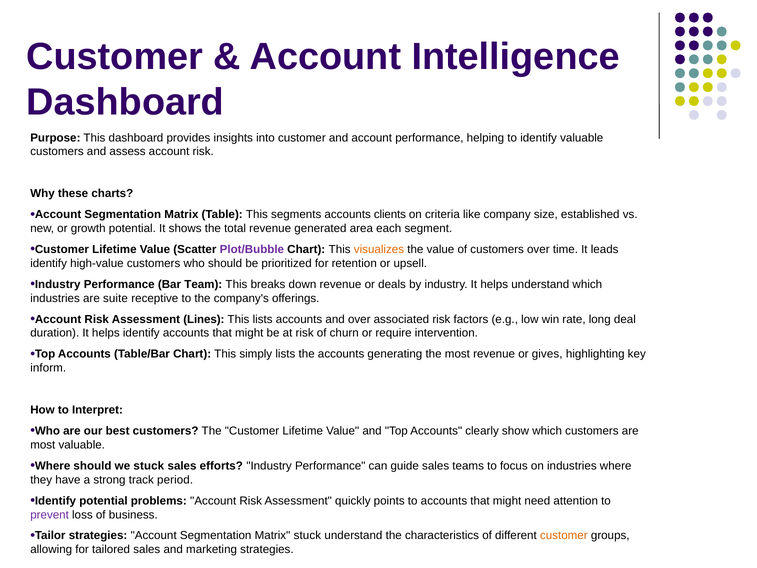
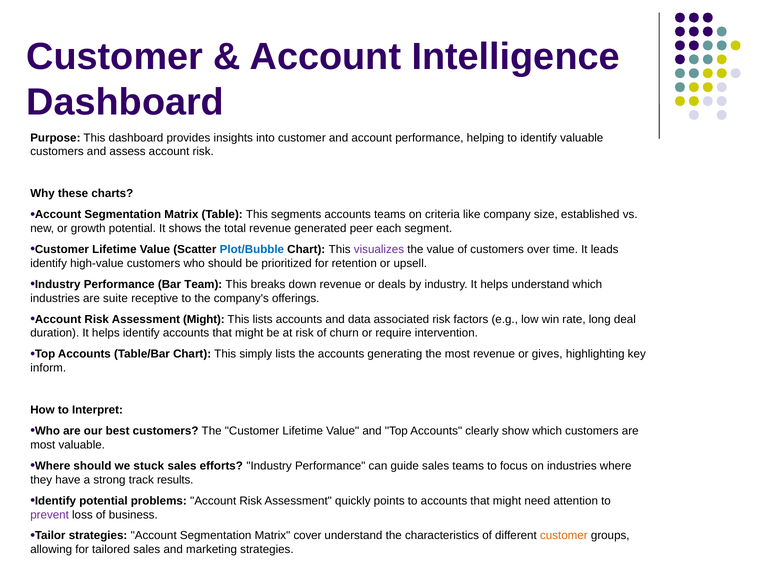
accounts clients: clients -> teams
area: area -> peer
Plot/Bubble colour: purple -> blue
visualizes colour: orange -> purple
Assessment Lines: Lines -> Might
and over: over -> data
period: period -> results
Matrix stuck: stuck -> cover
